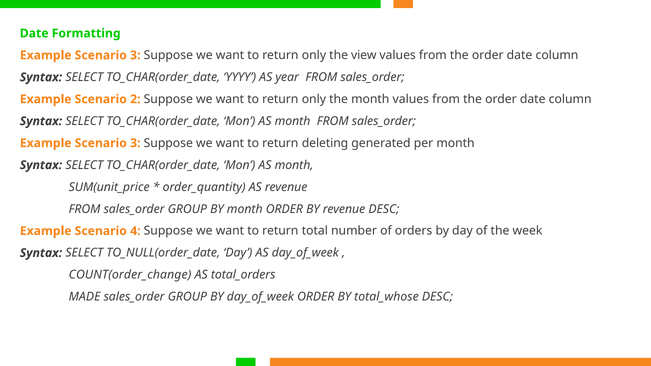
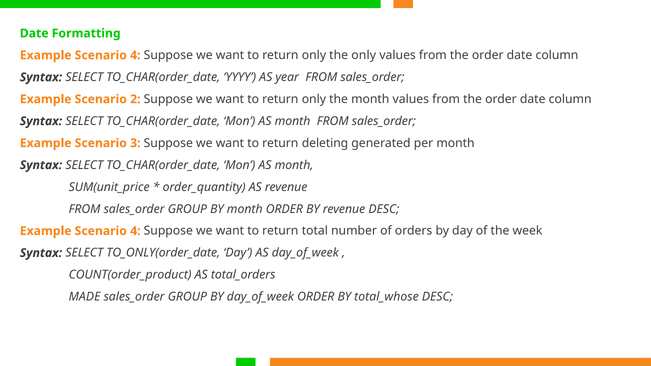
3 at (135, 55): 3 -> 4
the view: view -> only
TO_NULL(order_date: TO_NULL(order_date -> TO_ONLY(order_date
COUNT(order_change: COUNT(order_change -> COUNT(order_product
